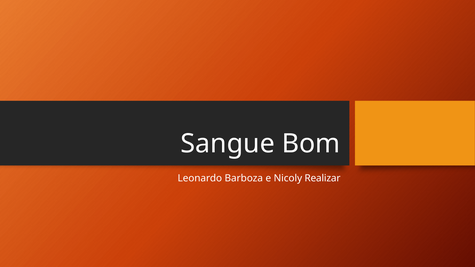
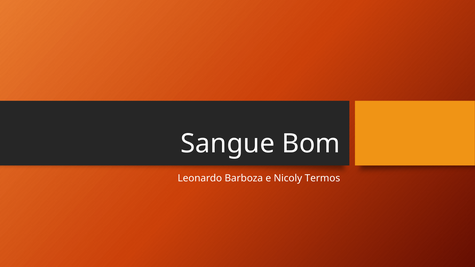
Realizar: Realizar -> Termos
